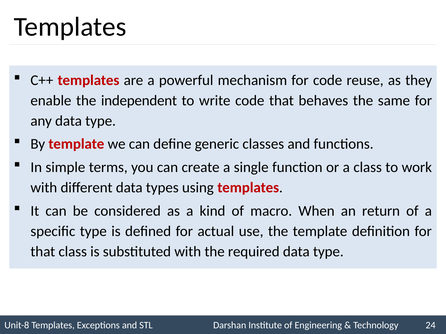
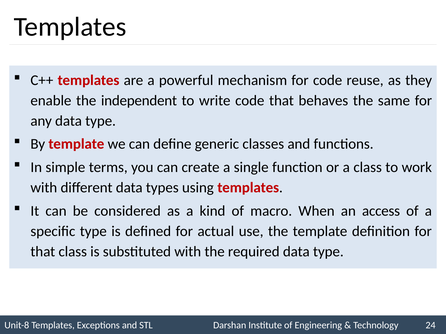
return: return -> access
